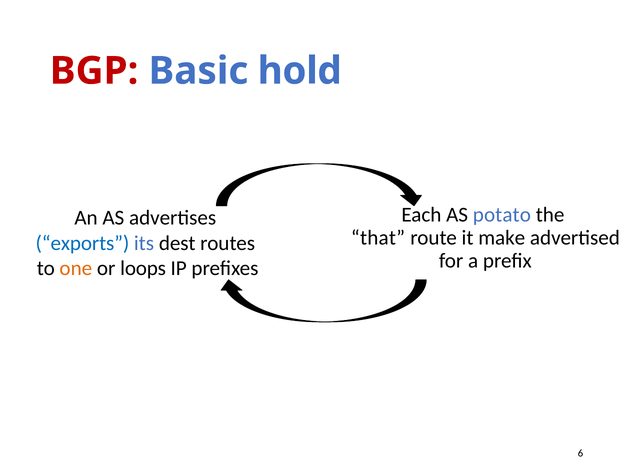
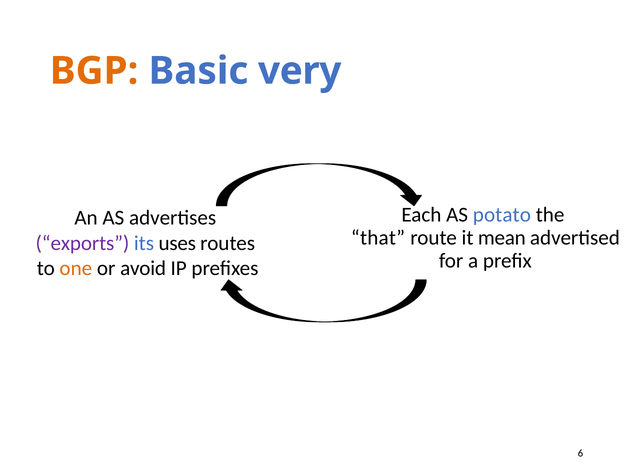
BGP colour: red -> orange
hold: hold -> very
make: make -> mean
exports colour: blue -> purple
dest: dest -> uses
loops: loops -> avoid
